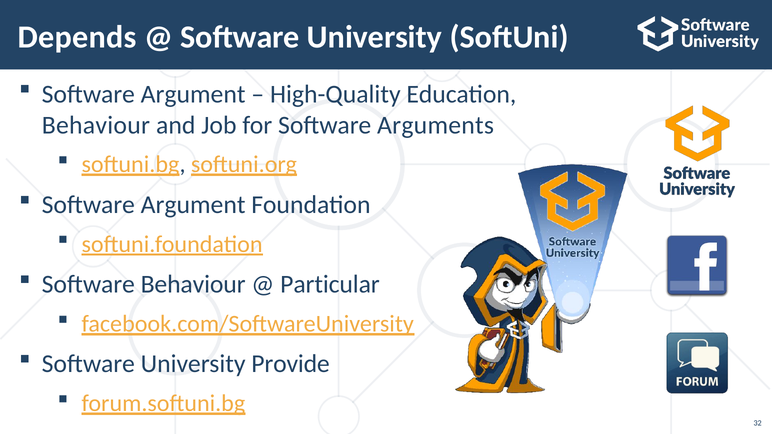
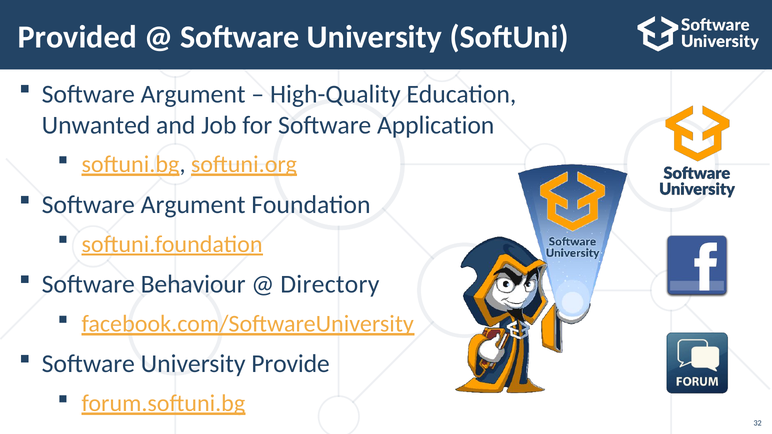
Depends: Depends -> Provided
Behaviour at (96, 125): Behaviour -> Unwanted
Arguments: Arguments -> Application
Particular: Particular -> Directory
